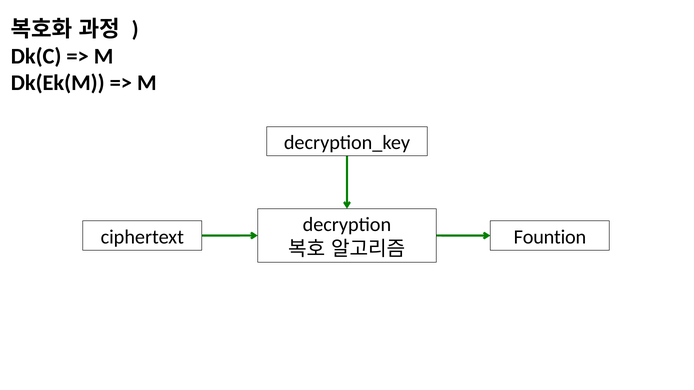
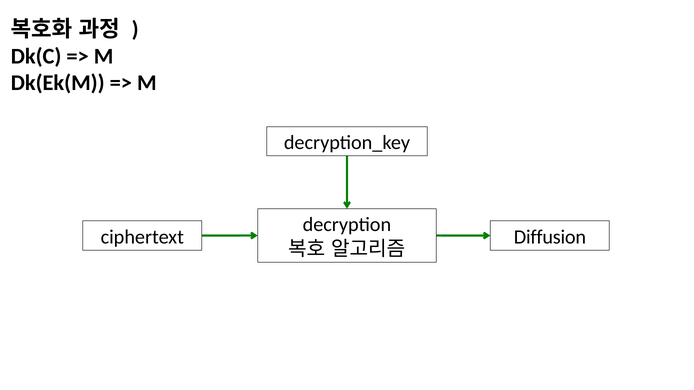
Fountion: Fountion -> Diffusion
